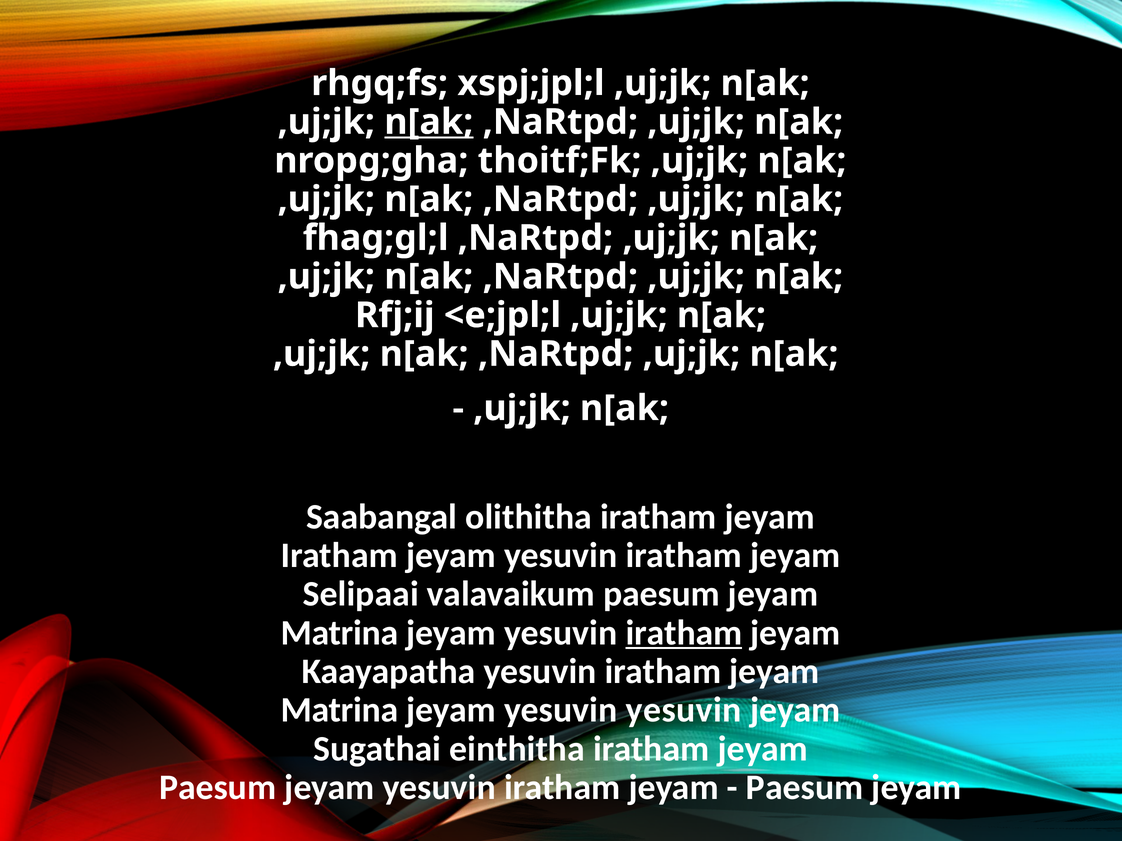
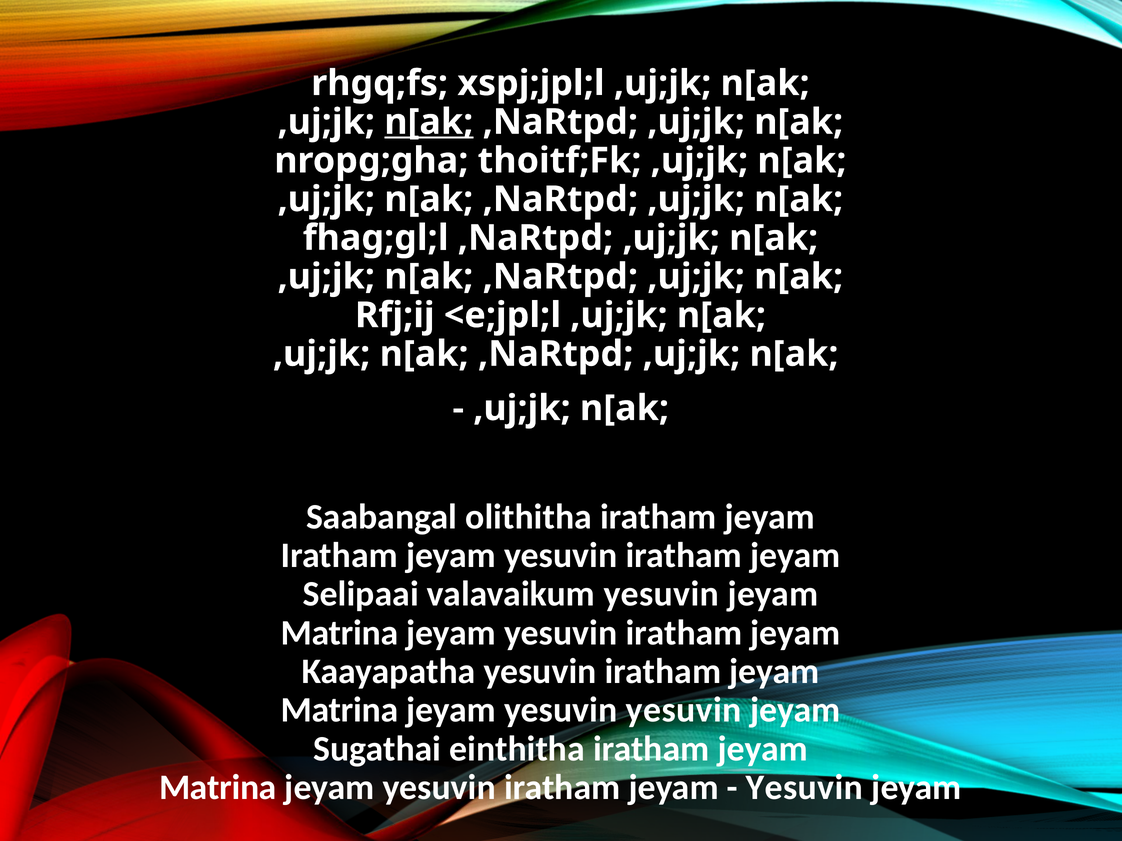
valavaikum paesum: paesum -> yesuvin
iratham at (684, 633) underline: present -> none
Paesum at (218, 788): Paesum -> Matrina
Paesum at (805, 788): Paesum -> Yesuvin
